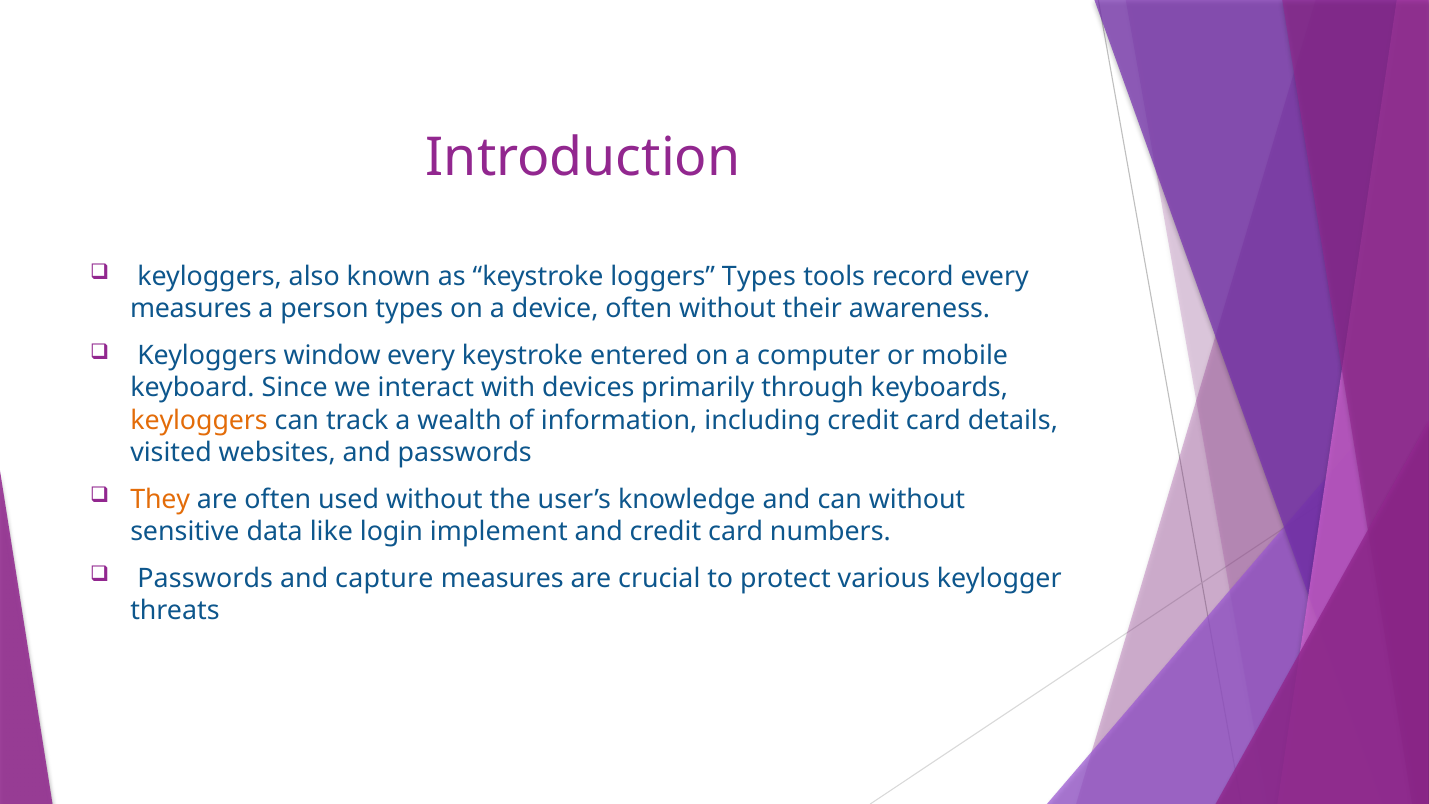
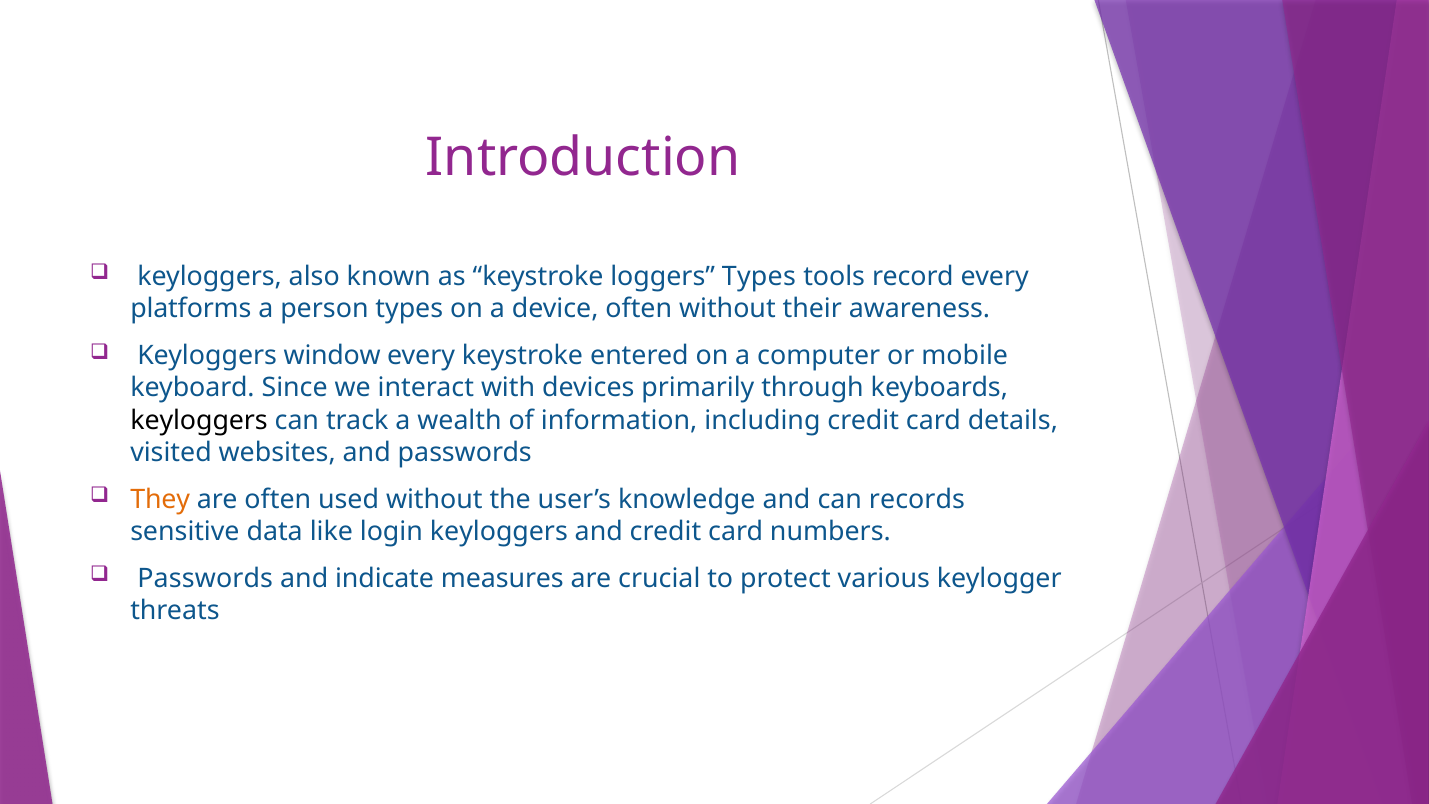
measures at (191, 309): measures -> platforms
keyloggers at (199, 420) colour: orange -> black
can without: without -> records
login implement: implement -> keyloggers
capture: capture -> indicate
